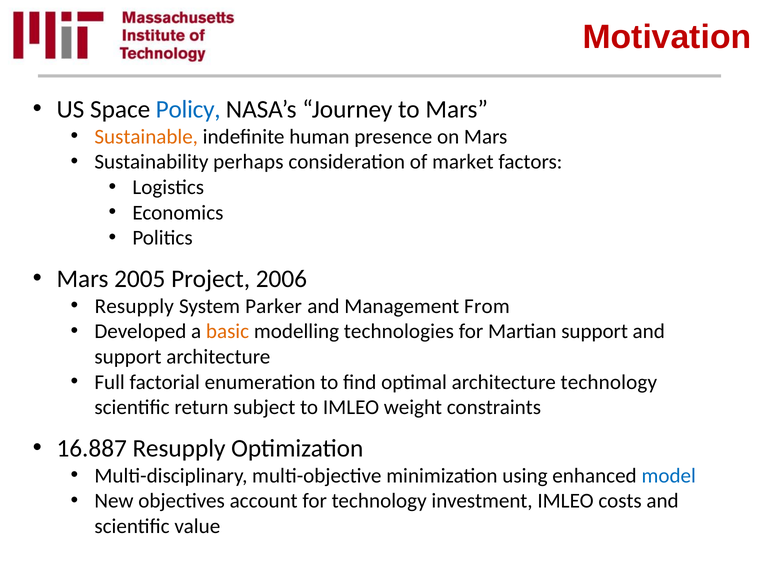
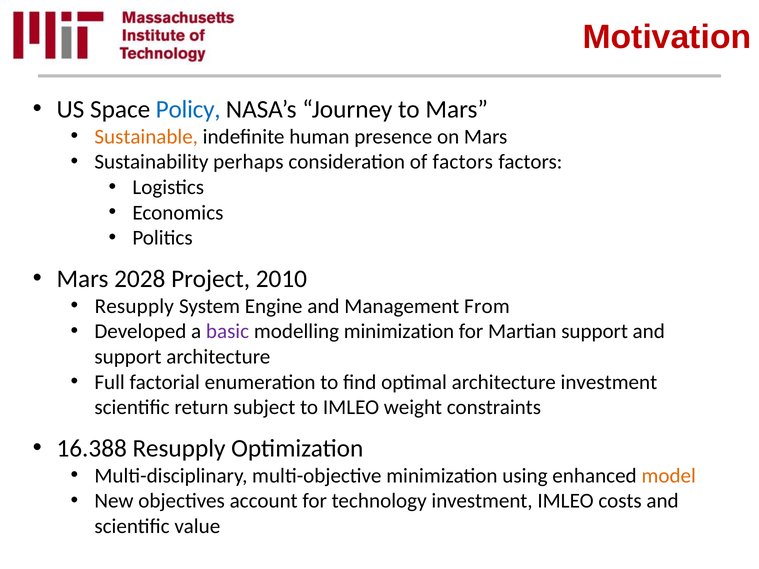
of market: market -> factors
2005: 2005 -> 2028
2006: 2006 -> 2010
Parker: Parker -> Engine
basic colour: orange -> purple
modelling technologies: technologies -> minimization
architecture technology: technology -> investment
16.887: 16.887 -> 16.388
model colour: blue -> orange
